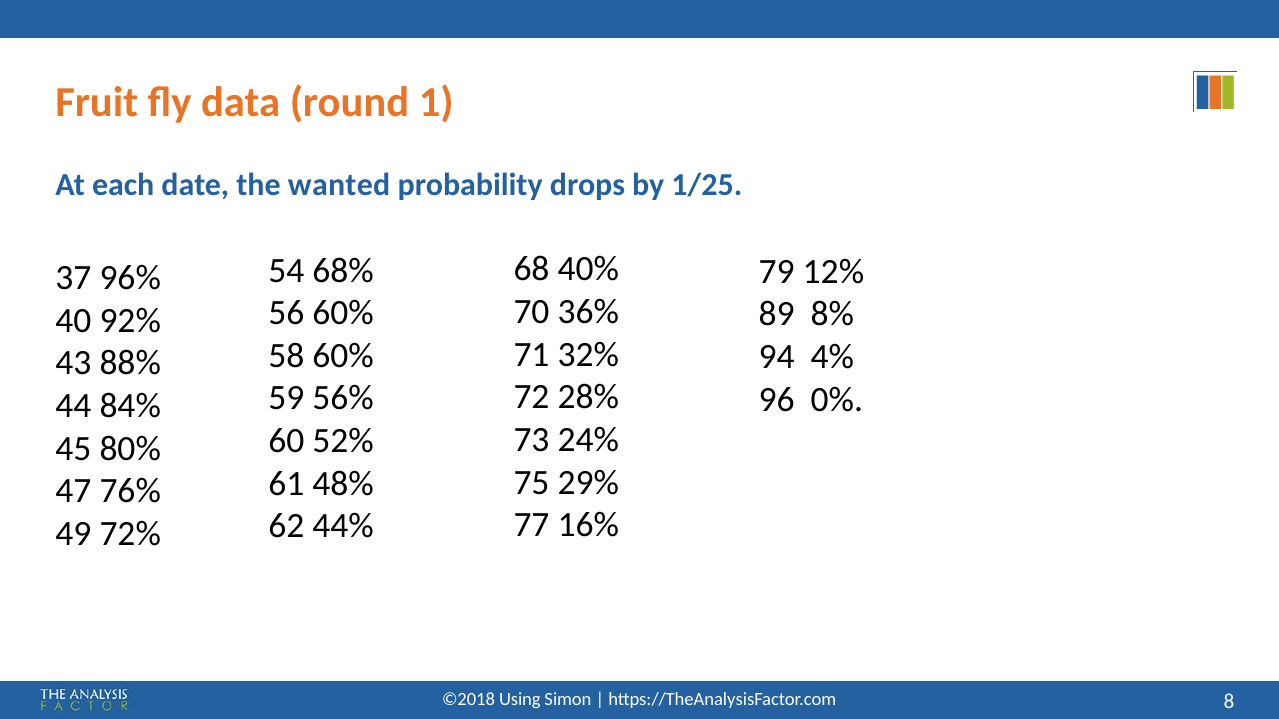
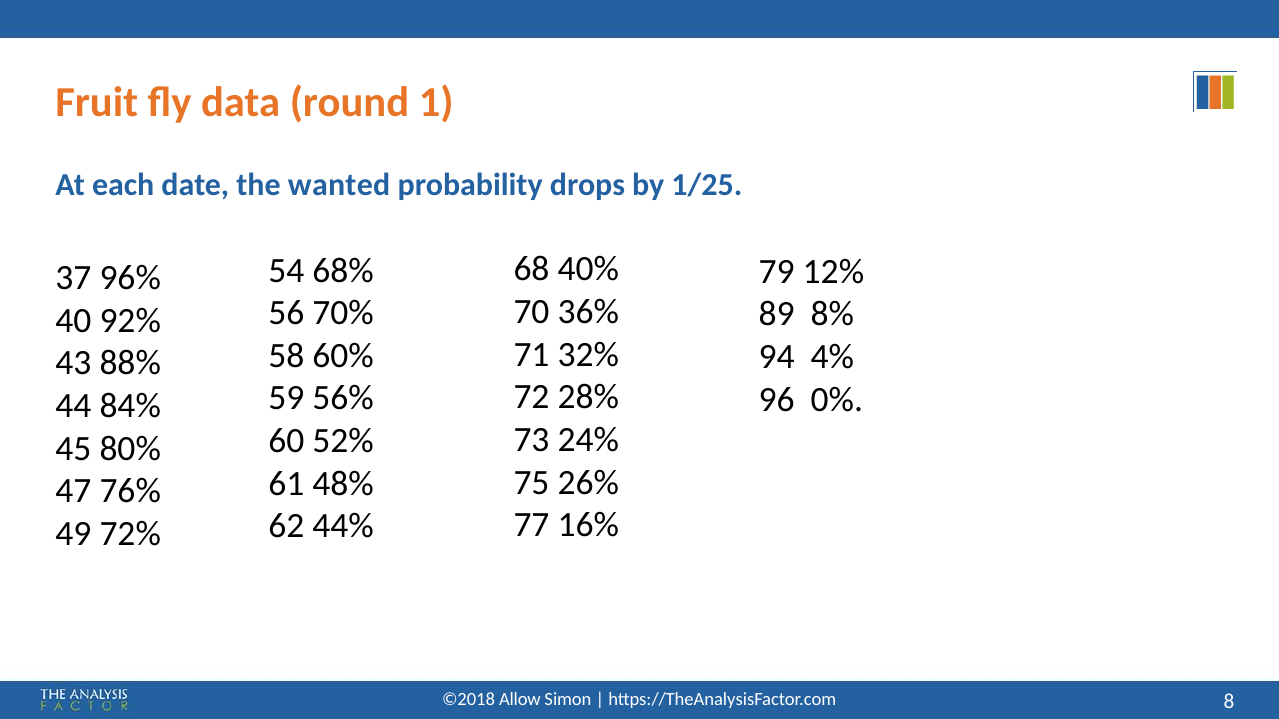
56 60%: 60% -> 70%
29%: 29% -> 26%
Using: Using -> Allow
